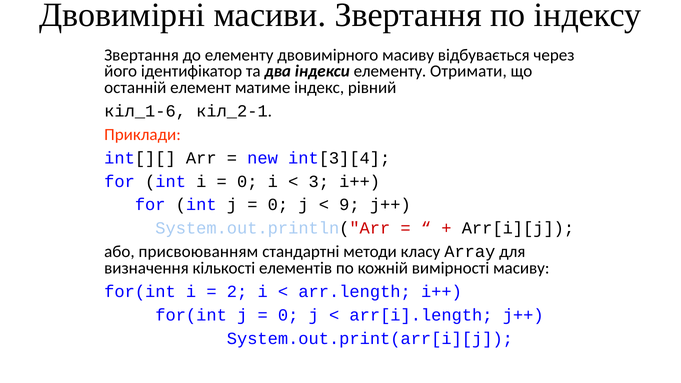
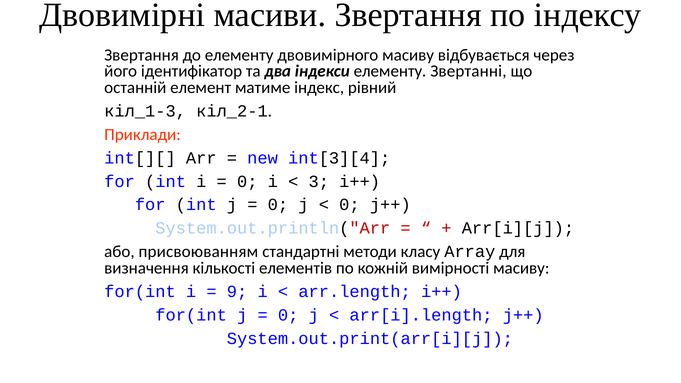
Отримати: Отримати -> Звертанні
кіл_1-6: кіл_1-6 -> кіл_1-3
9 at (349, 205): 9 -> 0
2: 2 -> 9
